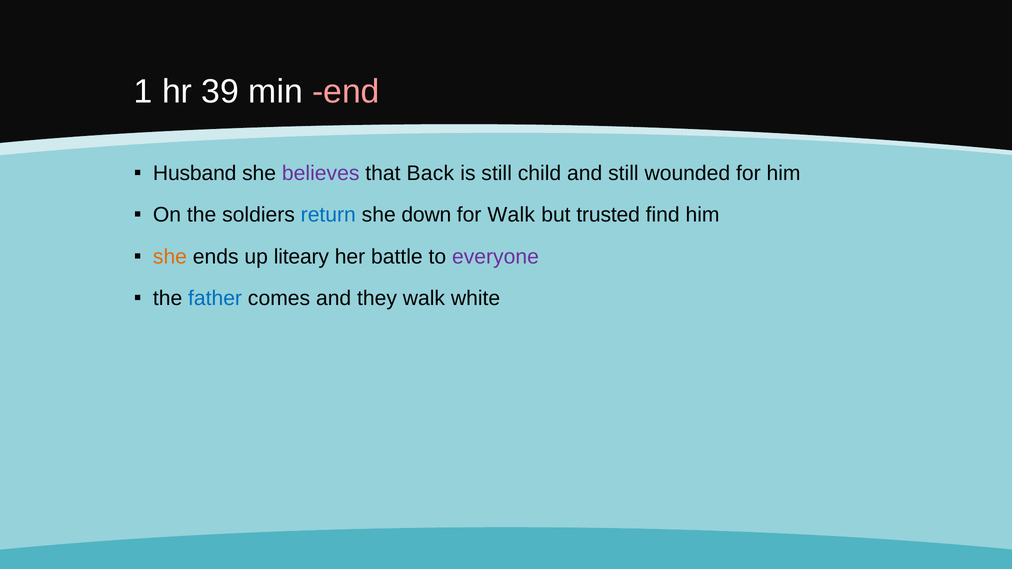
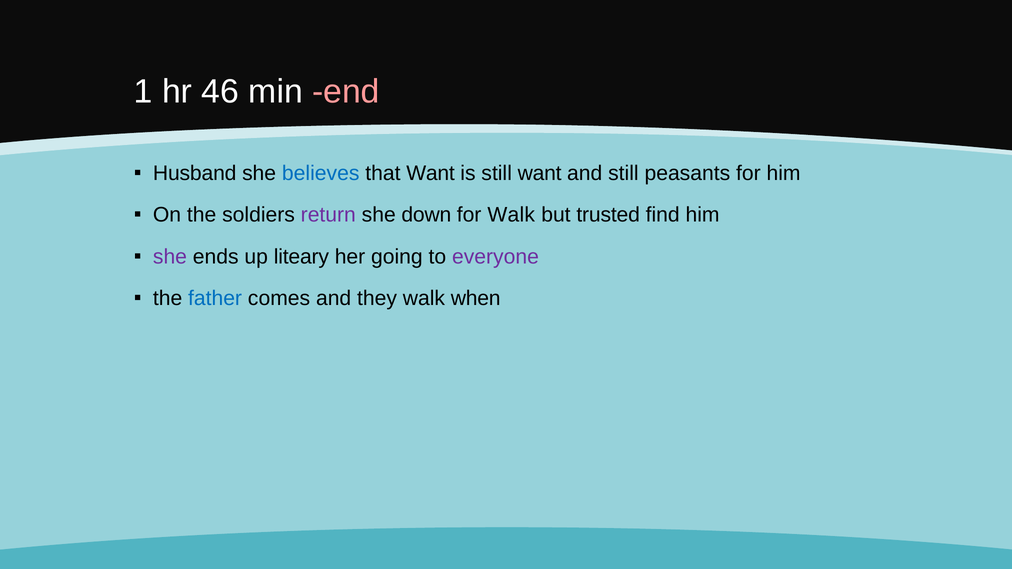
39: 39 -> 46
believes colour: purple -> blue
that Back: Back -> Want
still child: child -> want
wounded: wounded -> peasants
return colour: blue -> purple
she at (170, 257) colour: orange -> purple
battle: battle -> going
white: white -> when
